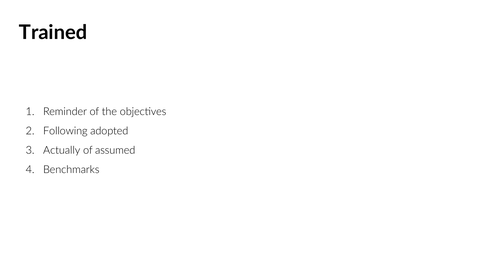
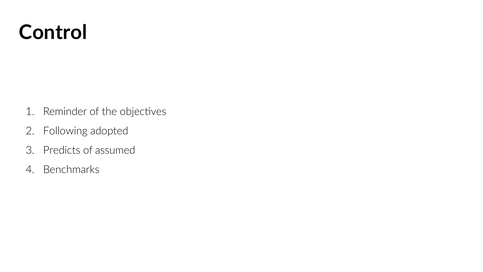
Trained: Trained -> Control
Actually: Actually -> Predicts
